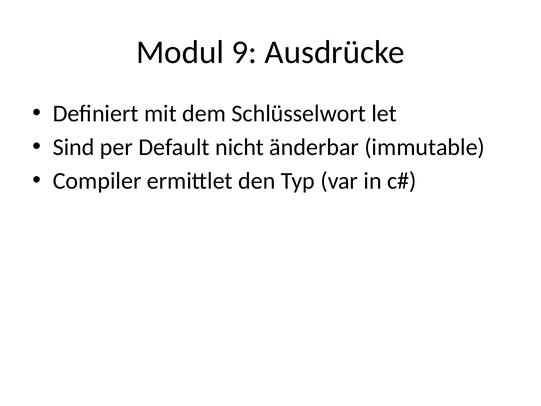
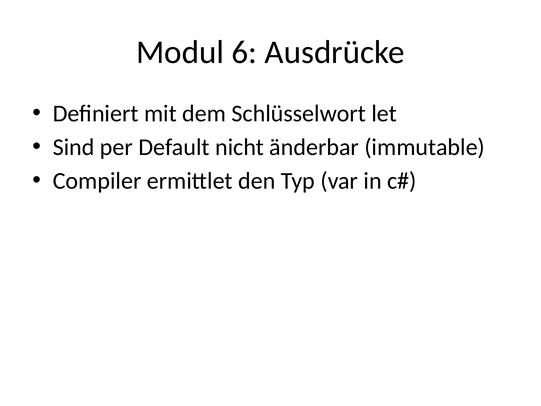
9: 9 -> 6
